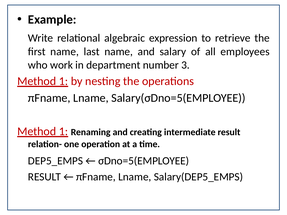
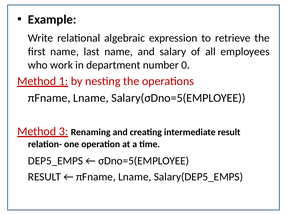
3: 3 -> 0
1 at (63, 132): 1 -> 3
